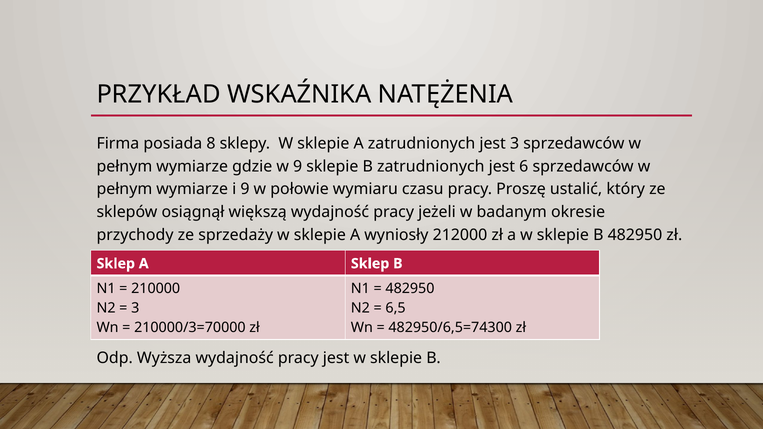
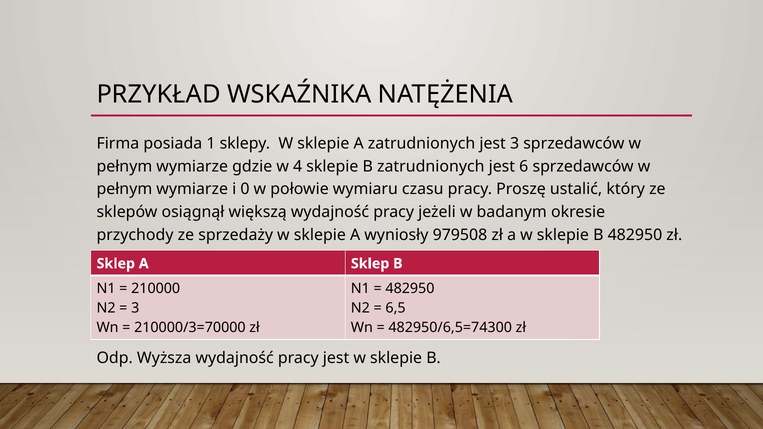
8: 8 -> 1
w 9: 9 -> 4
i 9: 9 -> 0
212000: 212000 -> 979508
